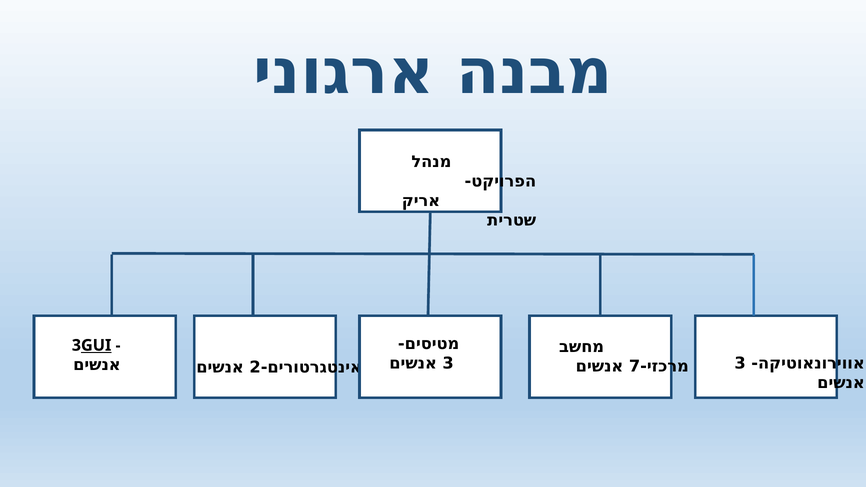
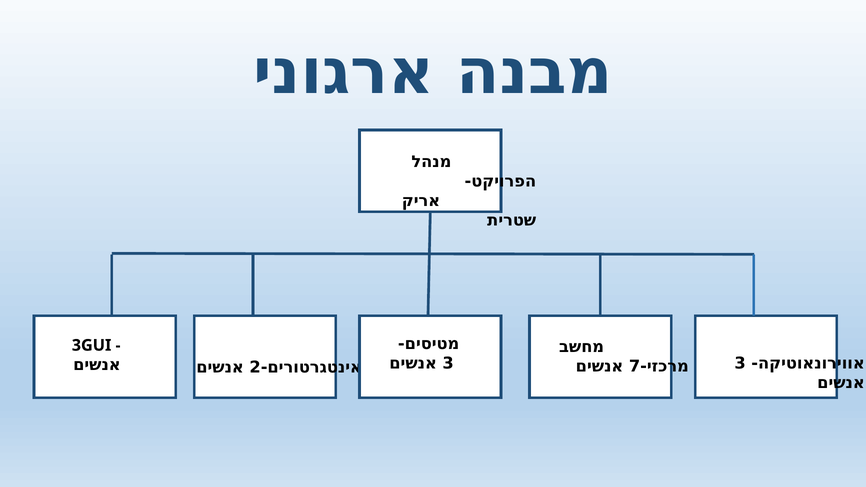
GUI underline: present -> none
